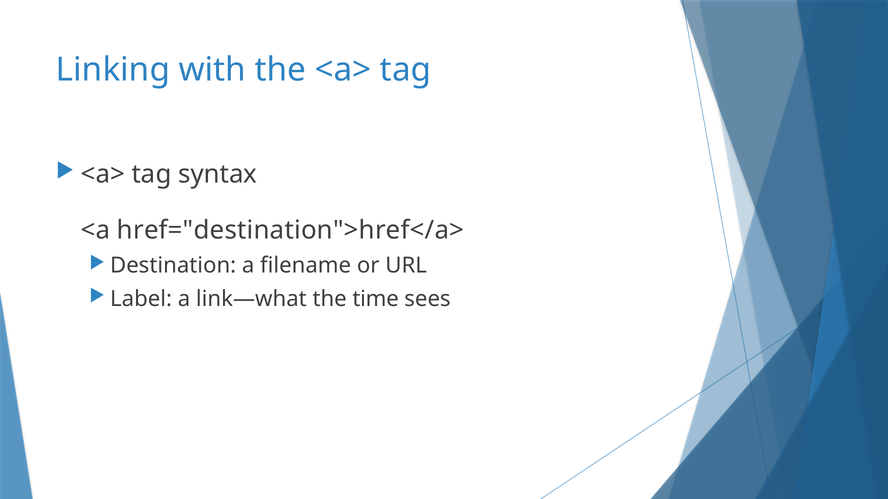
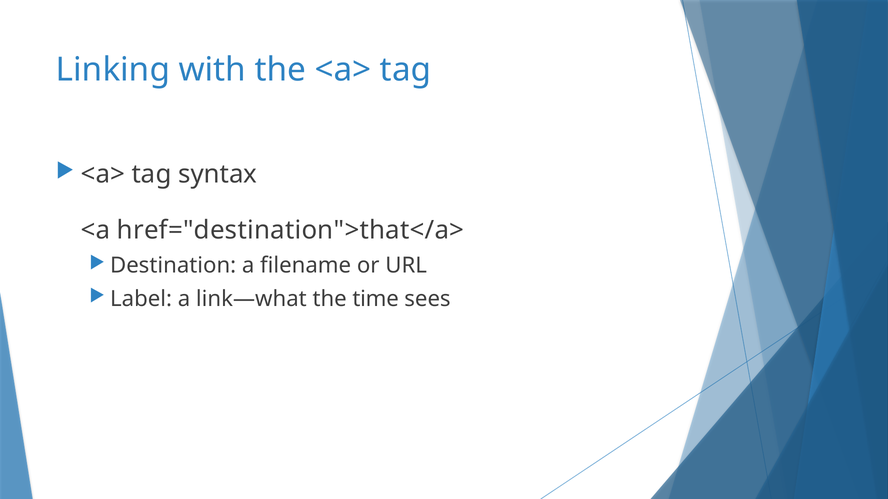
href="destination">href</a>: href="destination">href</a> -> href="destination">that</a>
